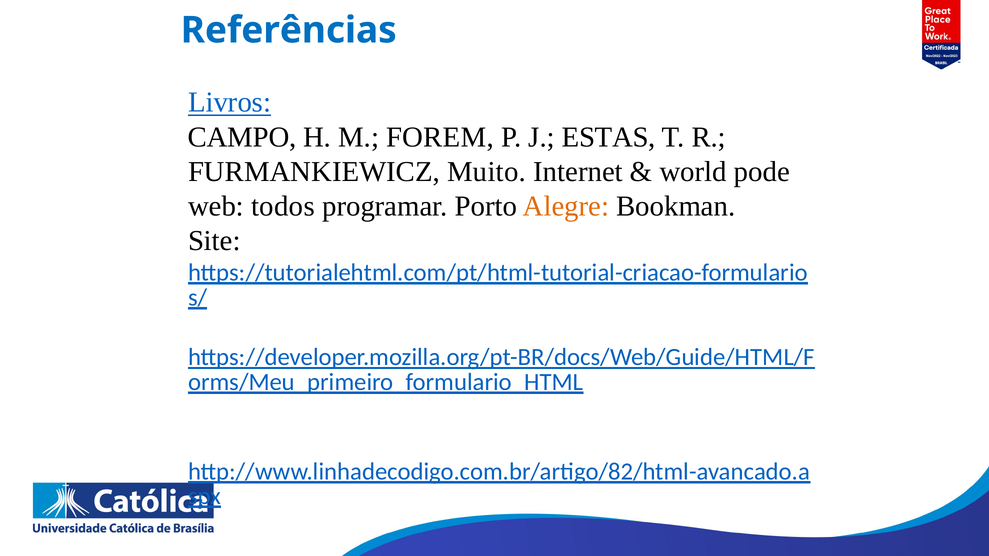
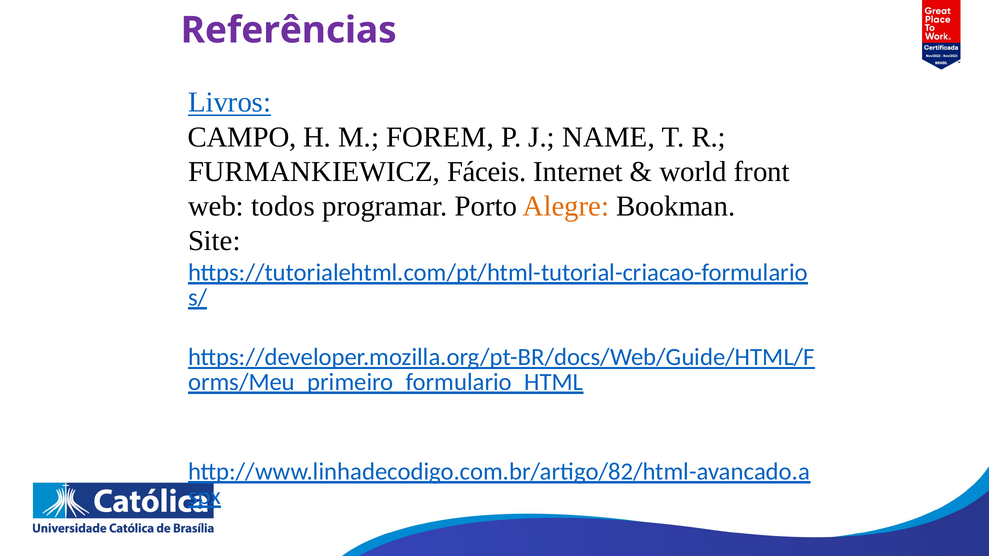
Referências colour: blue -> purple
ESTAS: ESTAS -> NAME
Muito: Muito -> Fáceis
pode: pode -> front
